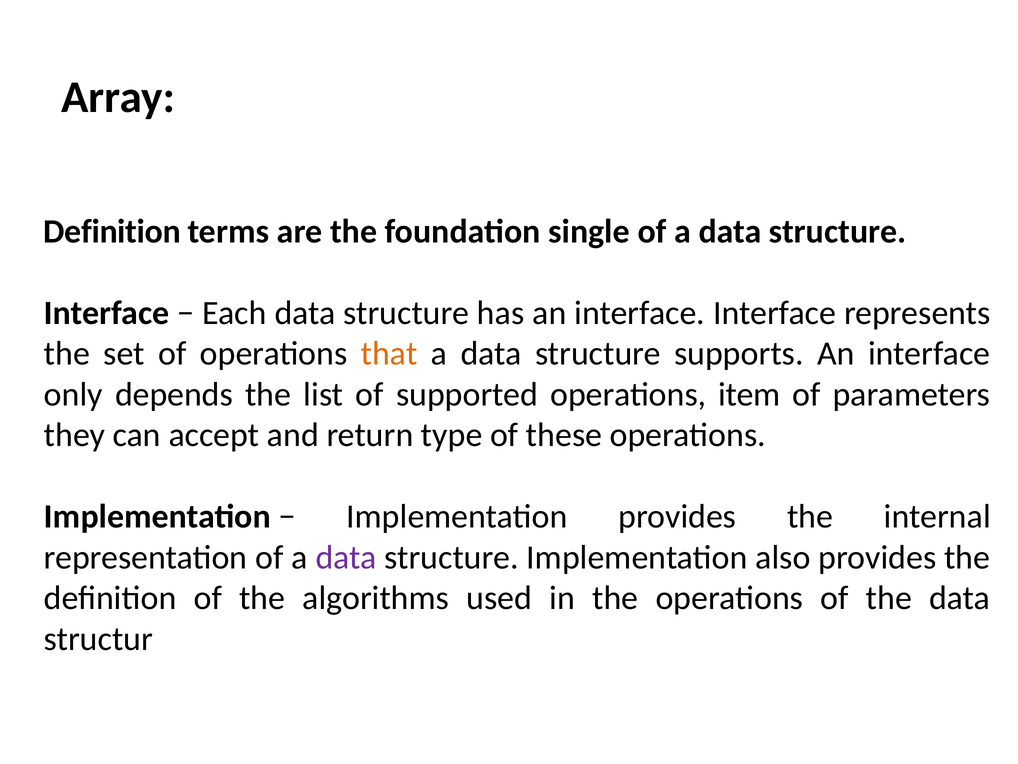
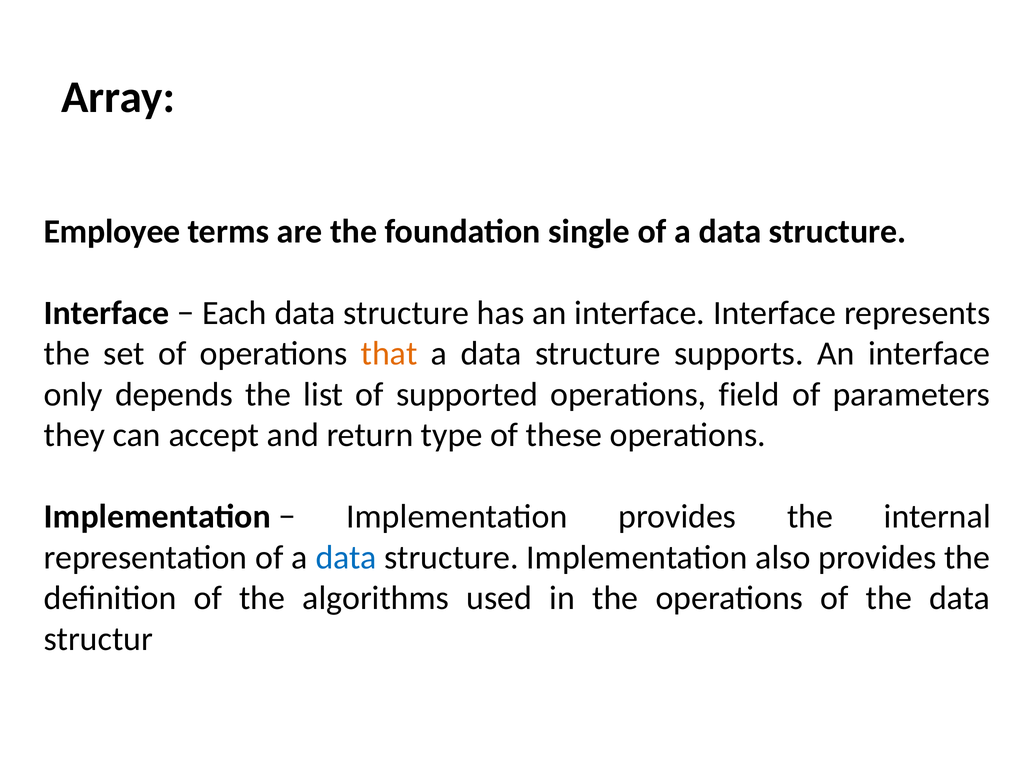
Definition at (112, 231): Definition -> Employee
item: item -> field
data at (346, 557) colour: purple -> blue
